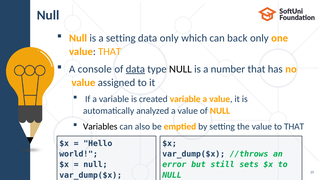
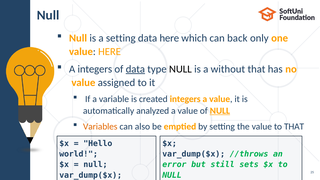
data only: only -> here
value THAT: THAT -> HERE
A console: console -> integers
number: number -> without
created variable: variable -> integers
NULL at (220, 111) underline: none -> present
Variables colour: black -> orange
